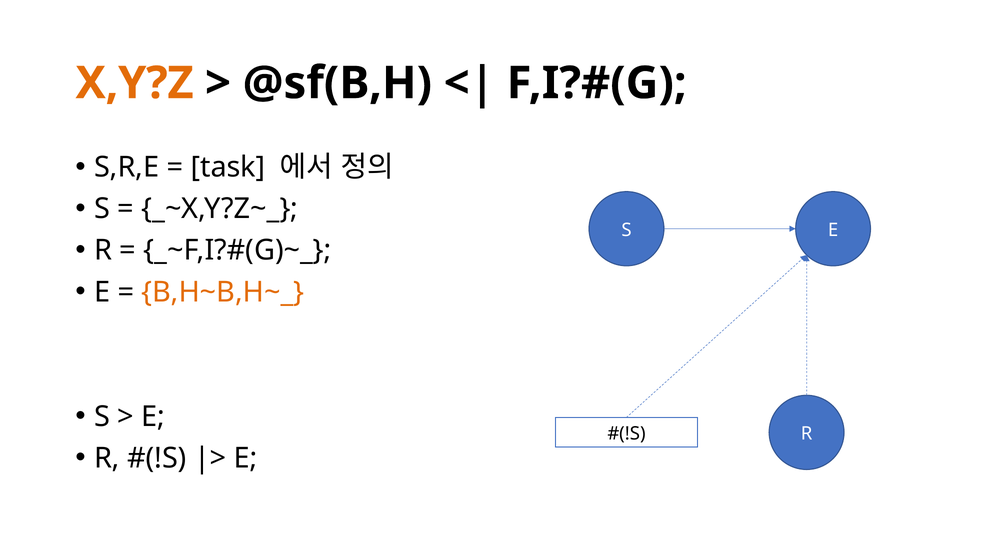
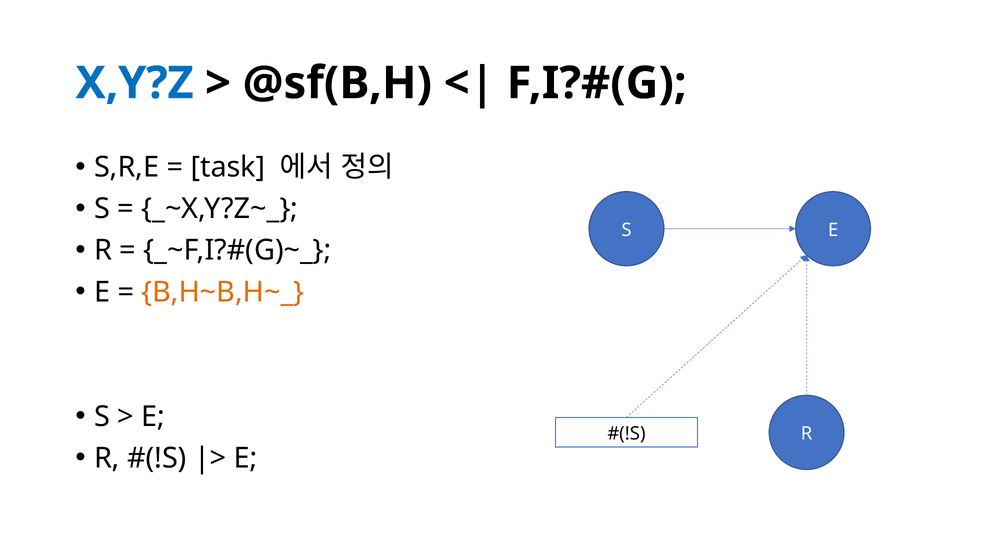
X,Y?Z colour: orange -> blue
